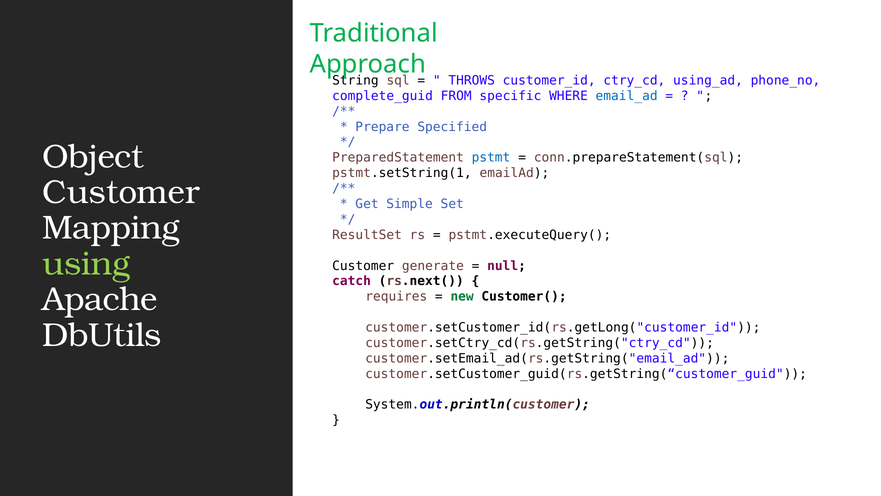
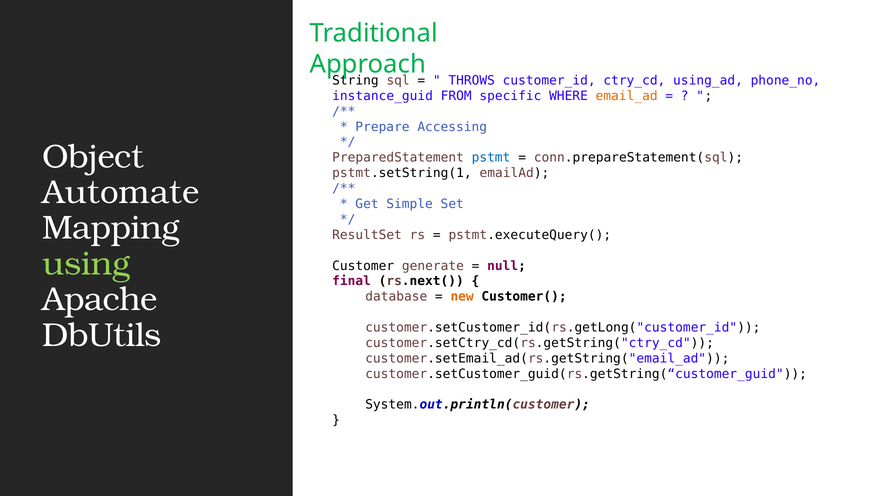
complete_guid: complete_guid -> instance_guid
email_ad colour: blue -> orange
Specified: Specified -> Accessing
Customer at (121, 192): Customer -> Automate
catch: catch -> final
requires: requires -> database
new colour: green -> orange
